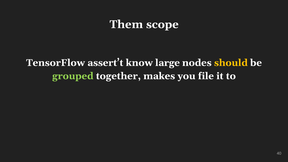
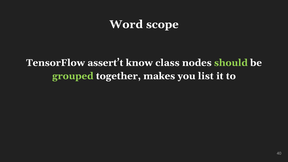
Them: Them -> Word
large: large -> class
should colour: yellow -> light green
file: file -> list
